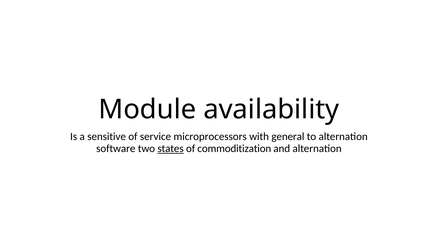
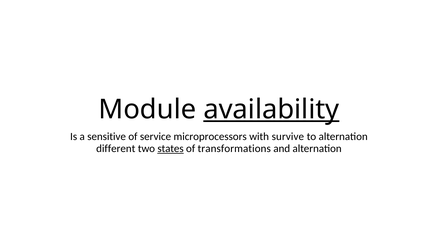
availability underline: none -> present
general: general -> survive
software: software -> different
commoditization: commoditization -> transformations
